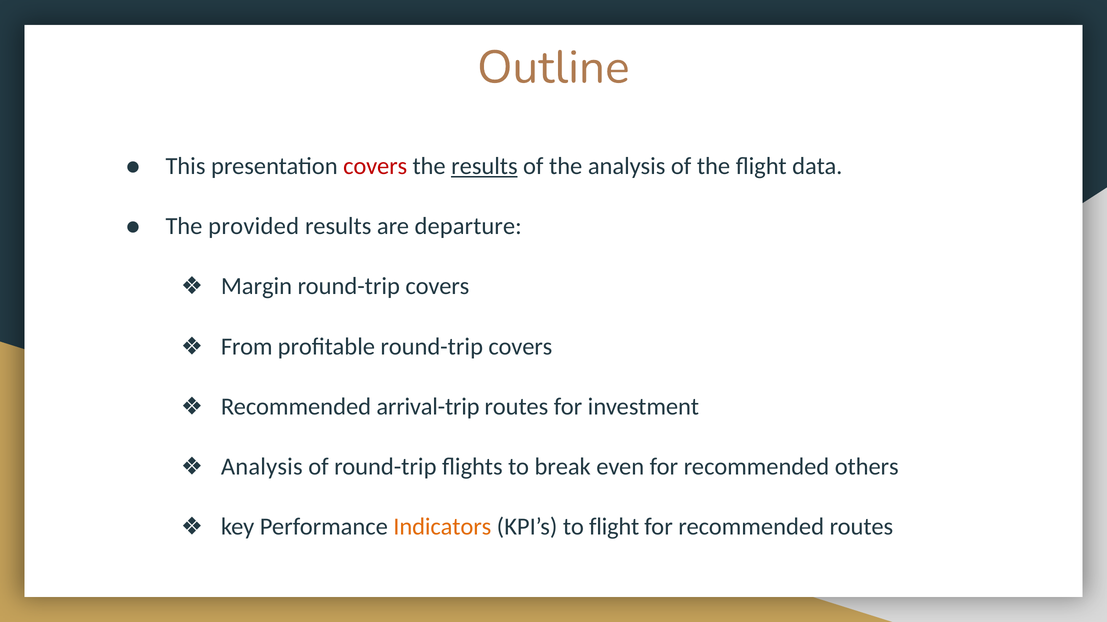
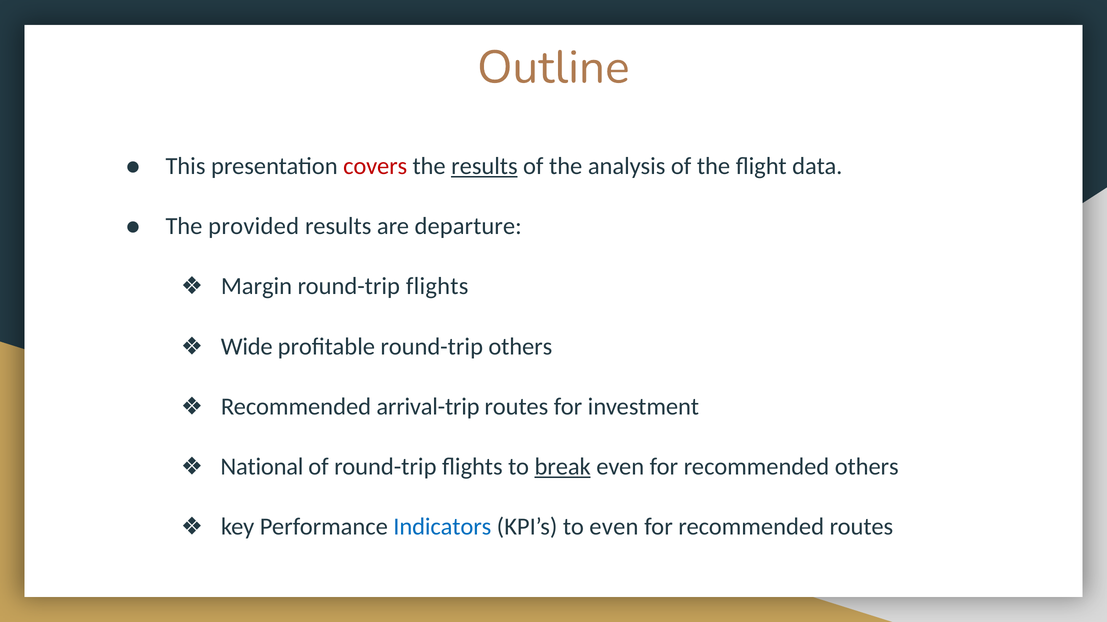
covers at (437, 287): covers -> flights
From: From -> Wide
profitable round-trip covers: covers -> others
Analysis at (262, 467): Analysis -> National
break underline: none -> present
Indicators colour: orange -> blue
to flight: flight -> even
